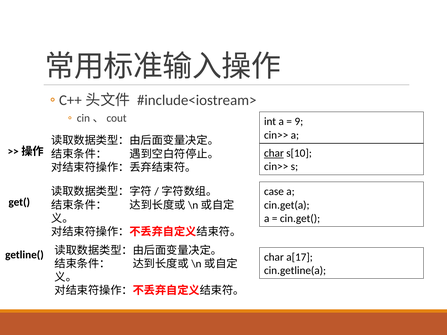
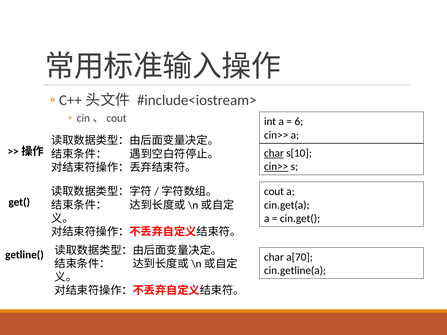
9: 9 -> 6
cin>> at (276, 167) underline: none -> present
case: case -> cout
a[17: a[17 -> a[70
